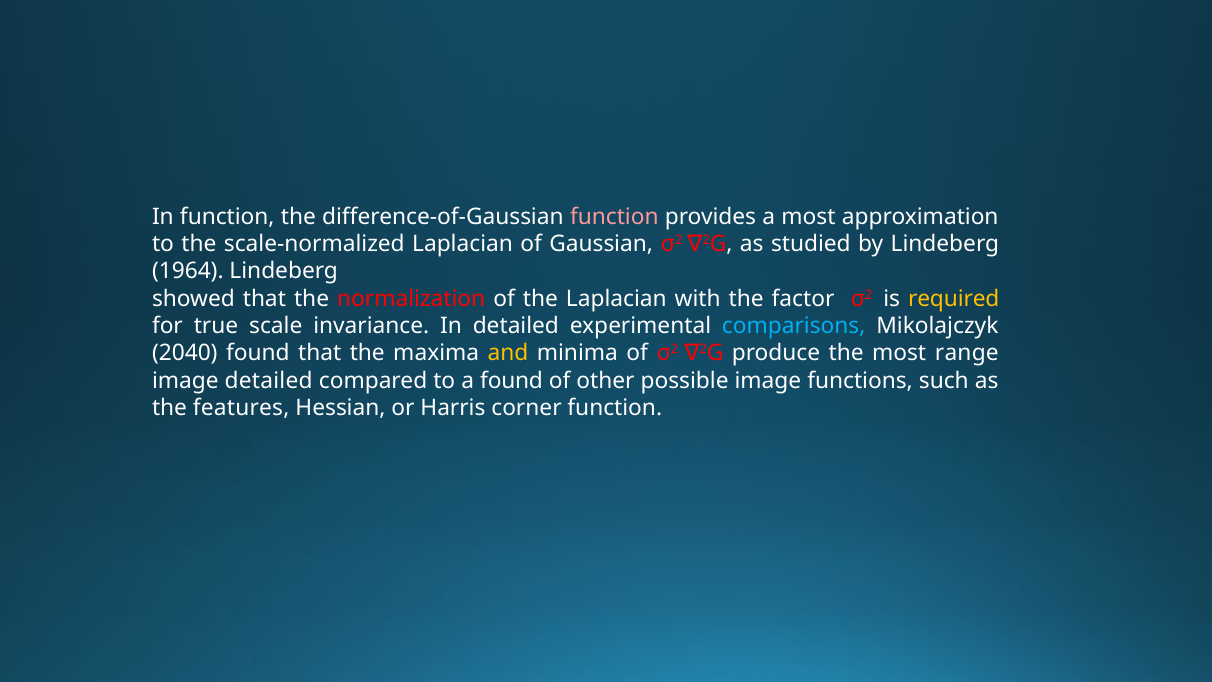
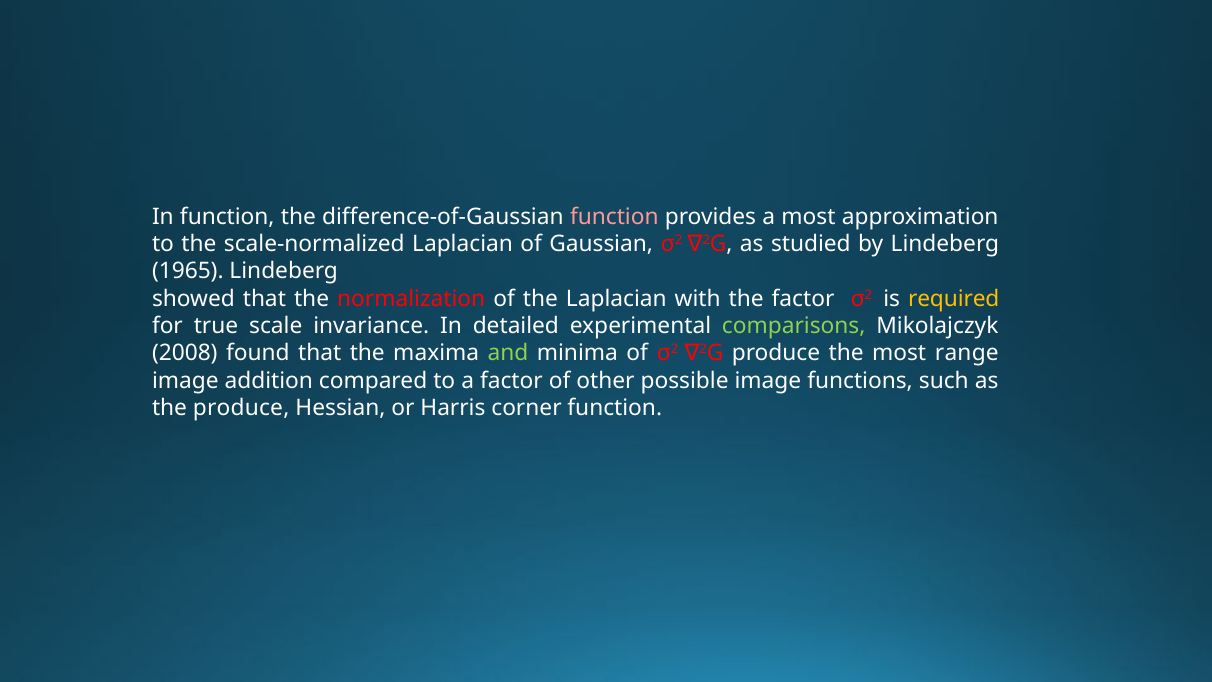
1964: 1964 -> 1965
comparisons colour: light blue -> light green
2040: 2040 -> 2008
and colour: yellow -> light green
image detailed: detailed -> addition
a found: found -> factor
the features: features -> produce
